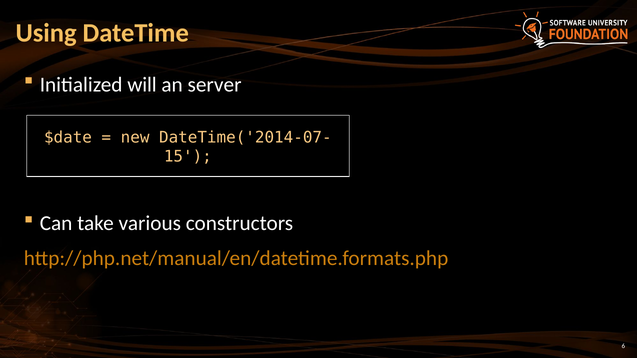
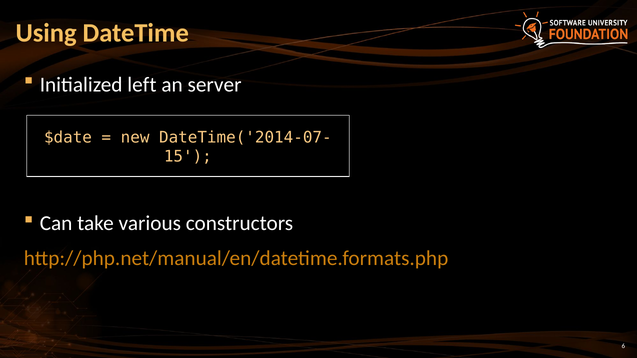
will: will -> left
